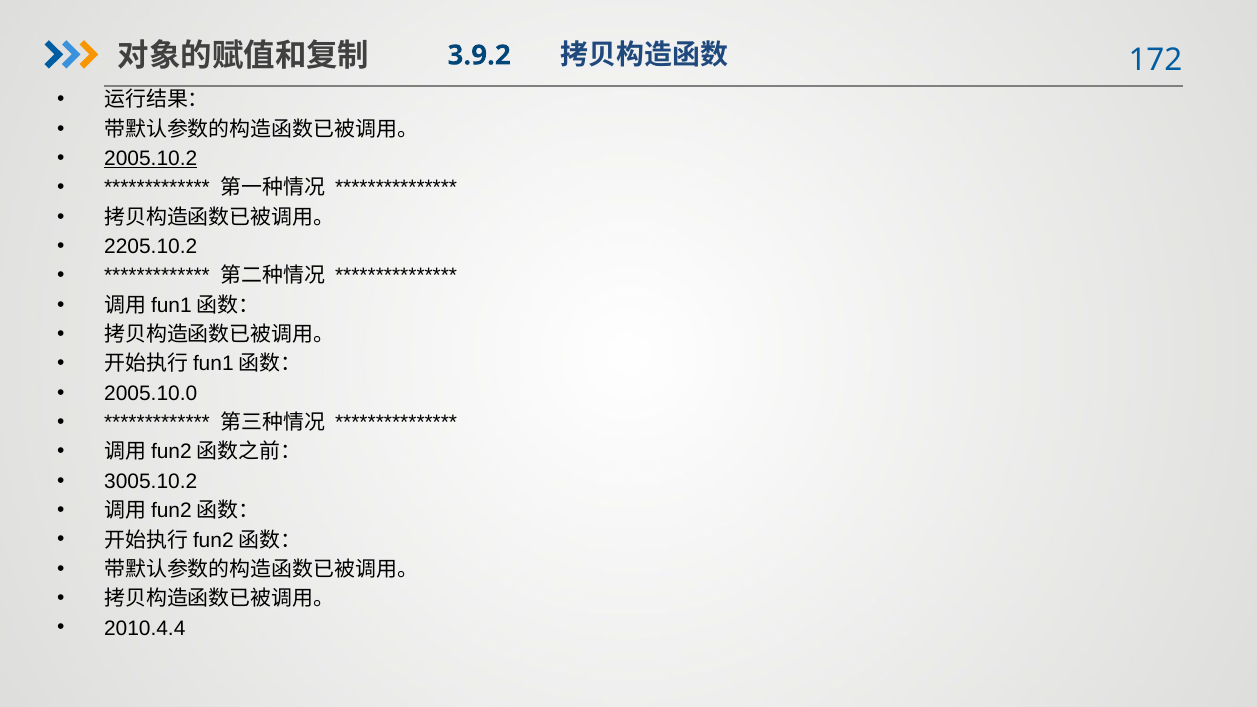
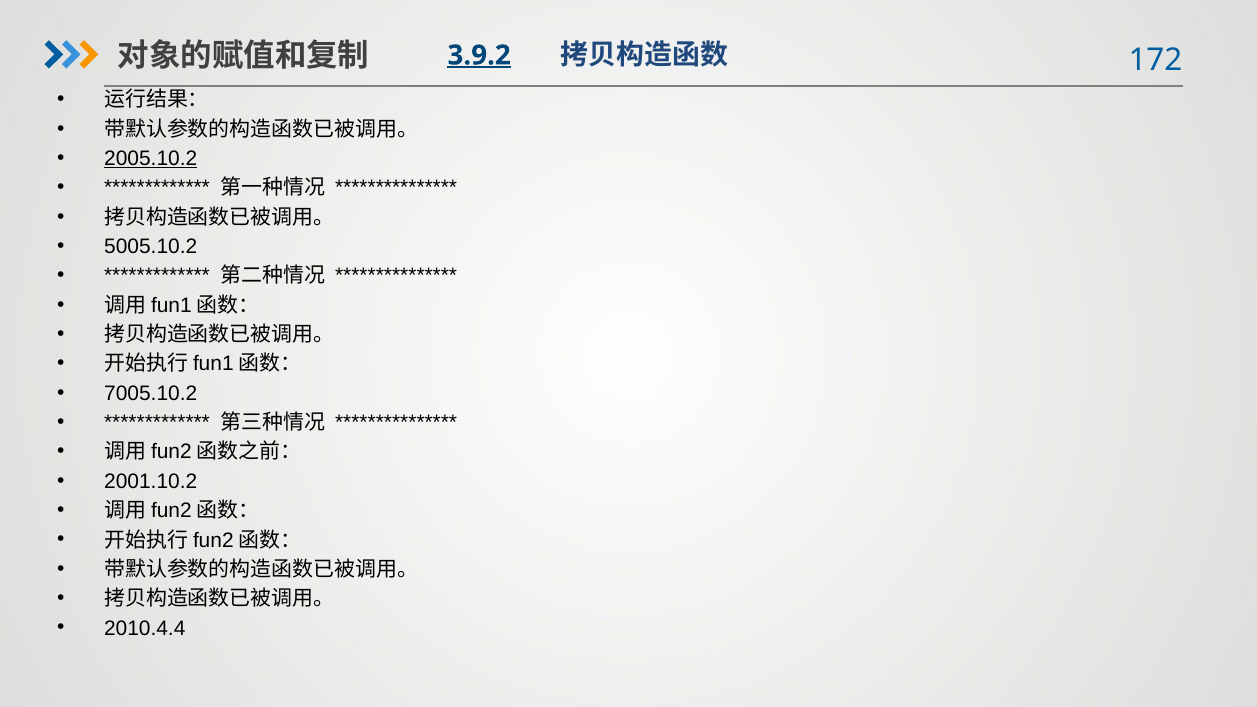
3.9.2 underline: none -> present
2205.10.2: 2205.10.2 -> 5005.10.2
2005.10.0: 2005.10.0 -> 7005.10.2
3005.10.2: 3005.10.2 -> 2001.10.2
